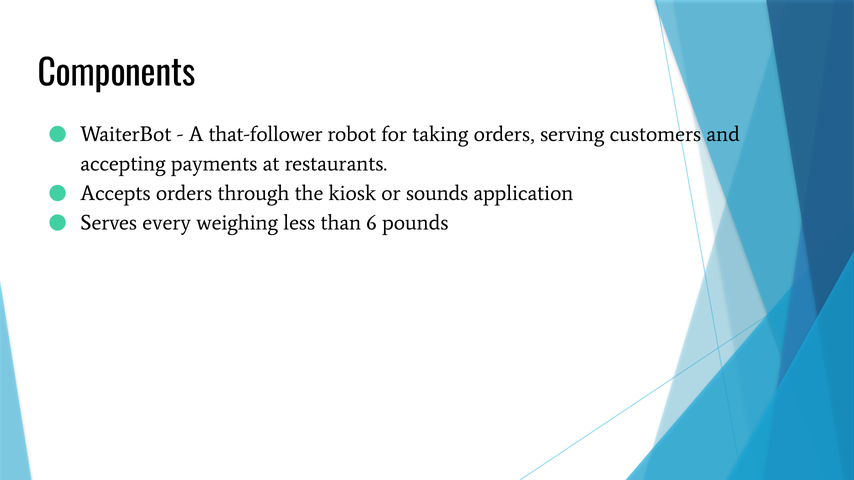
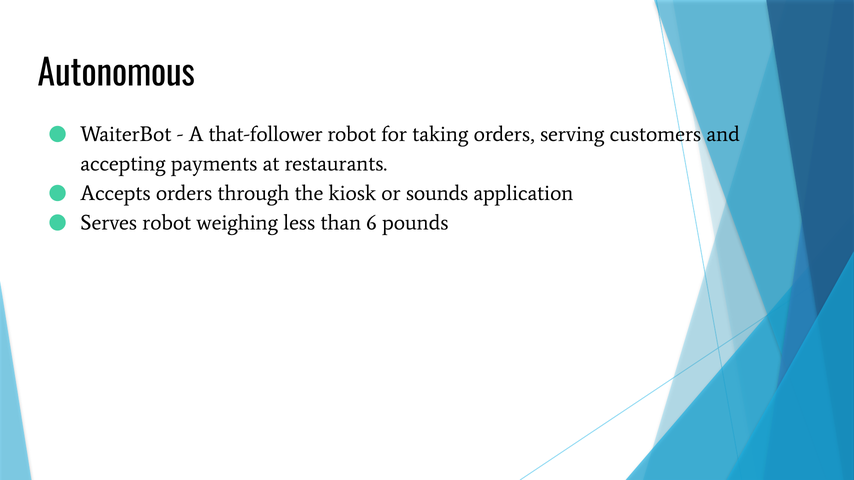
Components: Components -> Autonomous
Serves every: every -> robot
